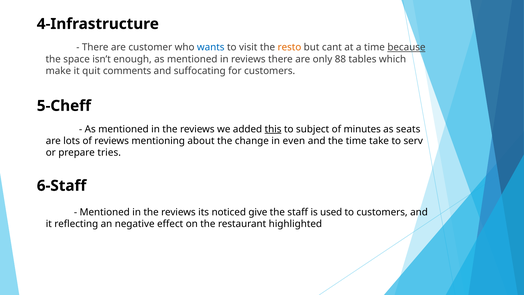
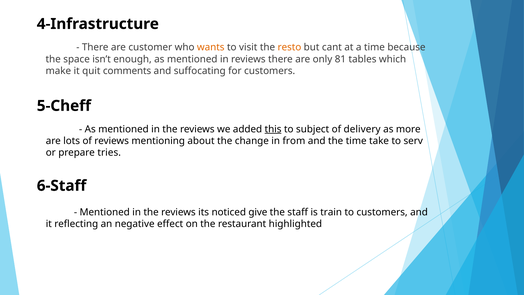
wants colour: blue -> orange
because underline: present -> none
88: 88 -> 81
minutes: minutes -> delivery
seats: seats -> more
even: even -> from
used: used -> train
